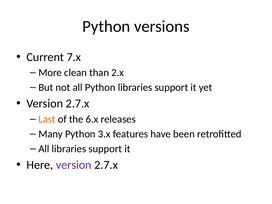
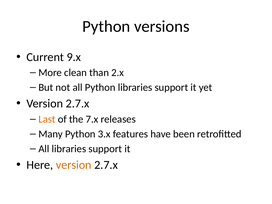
7.x: 7.x -> 9.x
6.x: 6.x -> 7.x
version at (74, 165) colour: purple -> orange
